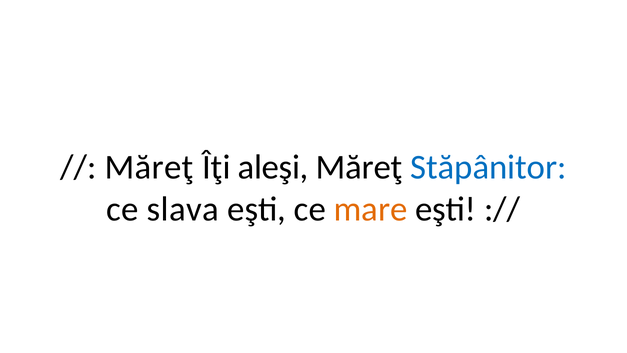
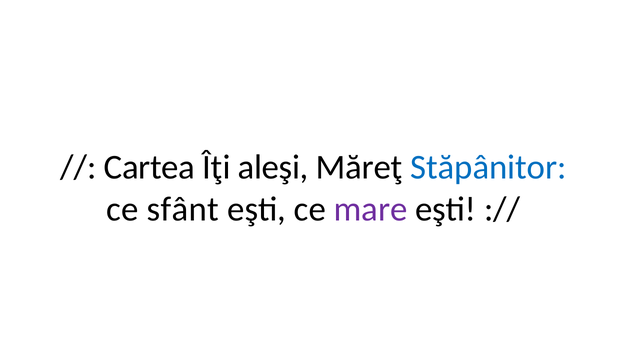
Măreţ at (149, 167): Măreţ -> Cartea
slava: slava -> sfânt
mare colour: orange -> purple
